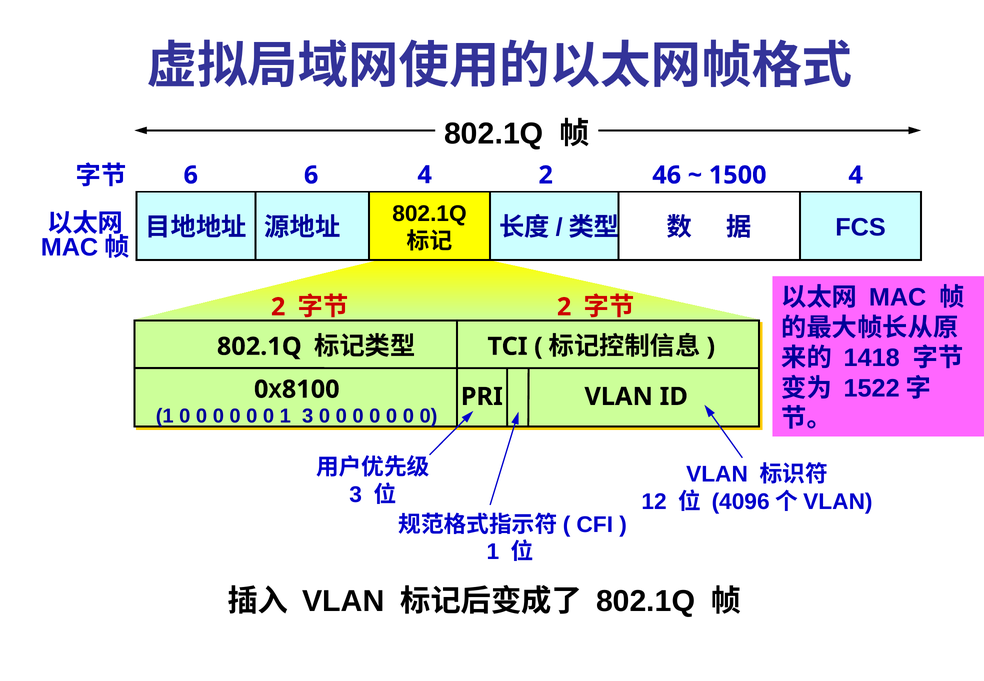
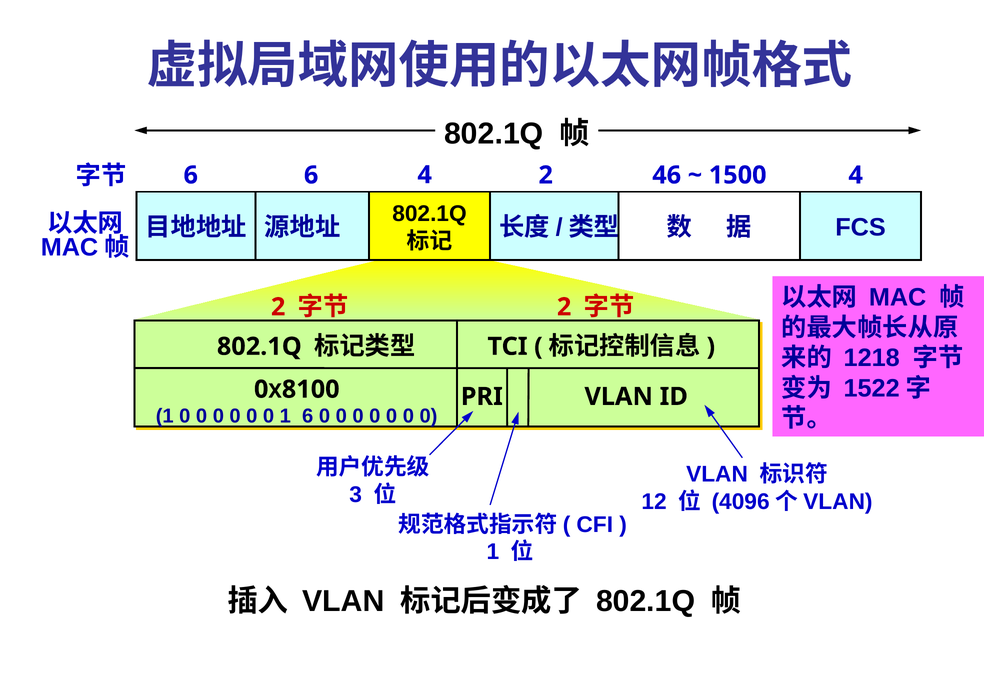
1418: 1418 -> 1218
1 3: 3 -> 6
